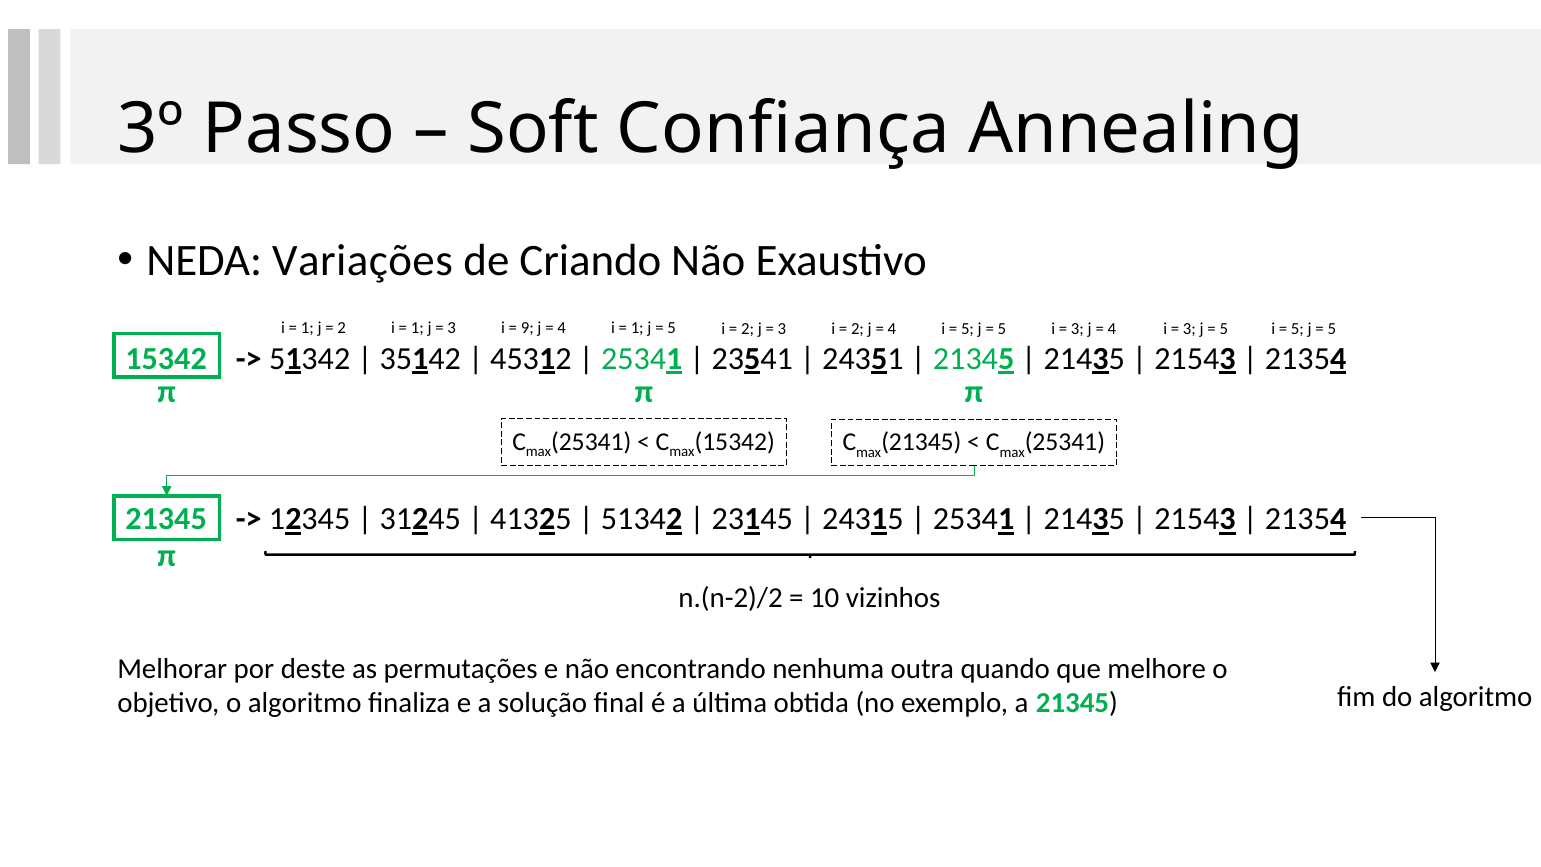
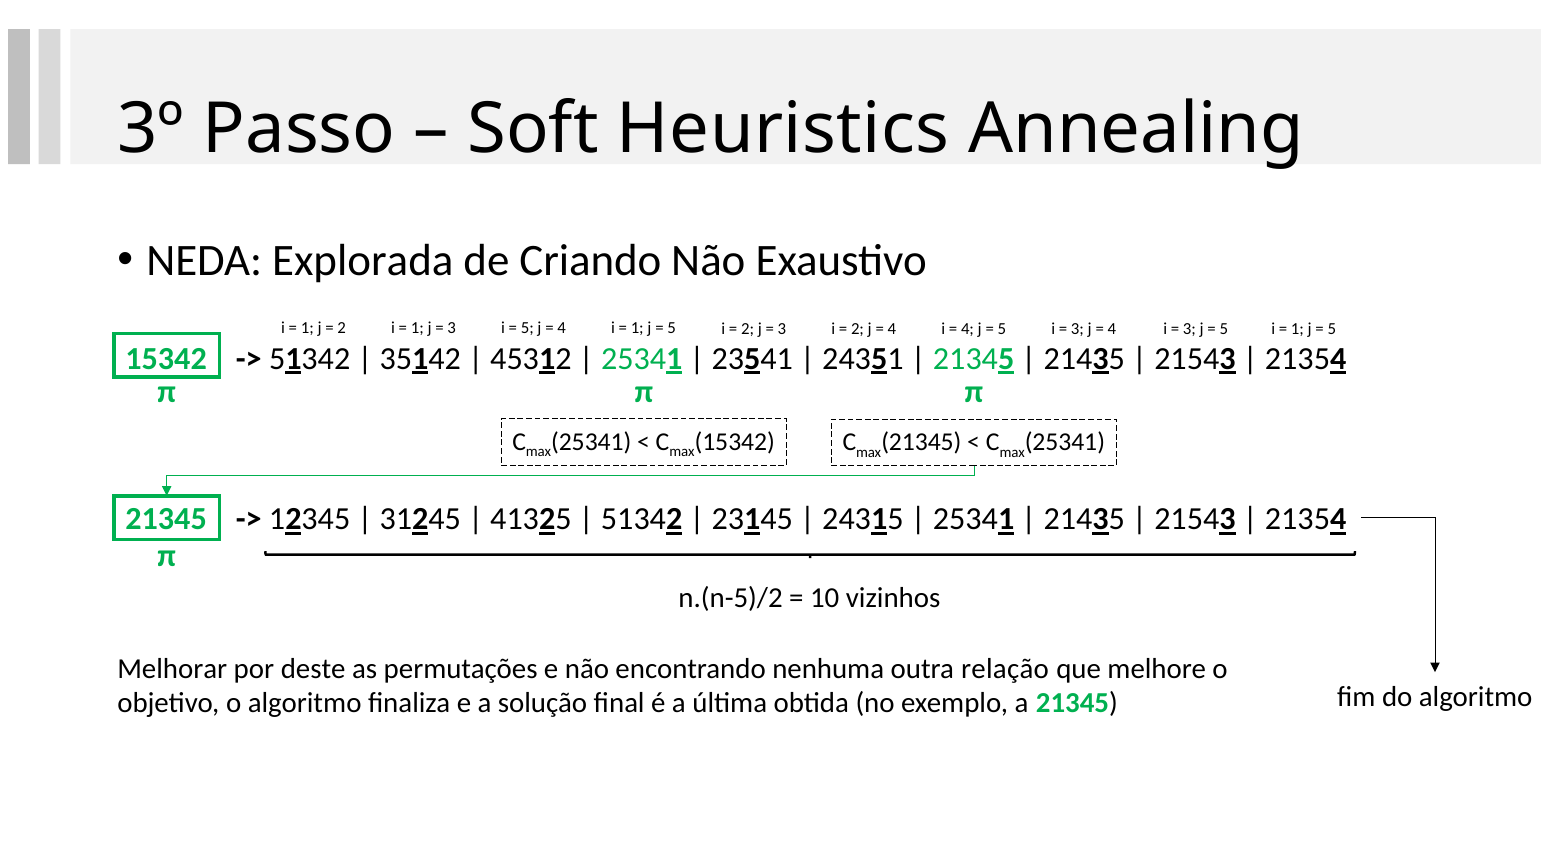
Confiança: Confiança -> Heuristics
Variações: Variações -> Explorada
9 at (527, 328): 9 -> 5
5 at (967, 329): 5 -> 4
5 at (1297, 329): 5 -> 1
n.(n-2)/2: n.(n-2)/2 -> n.(n-5)/2
quando: quando -> relação
